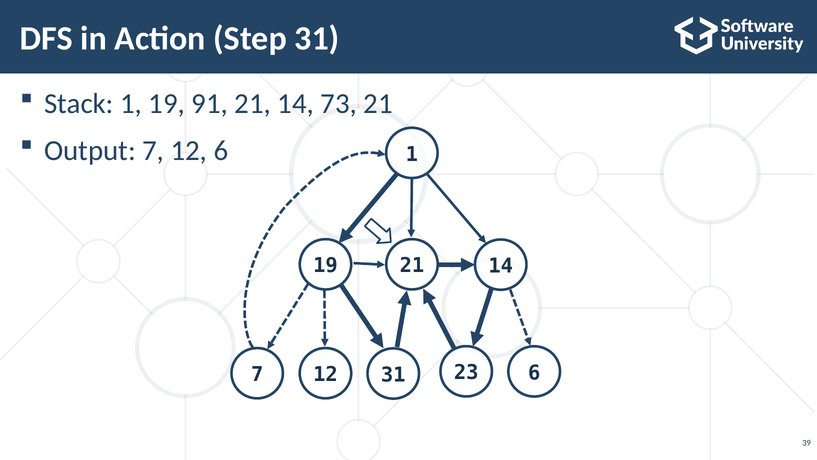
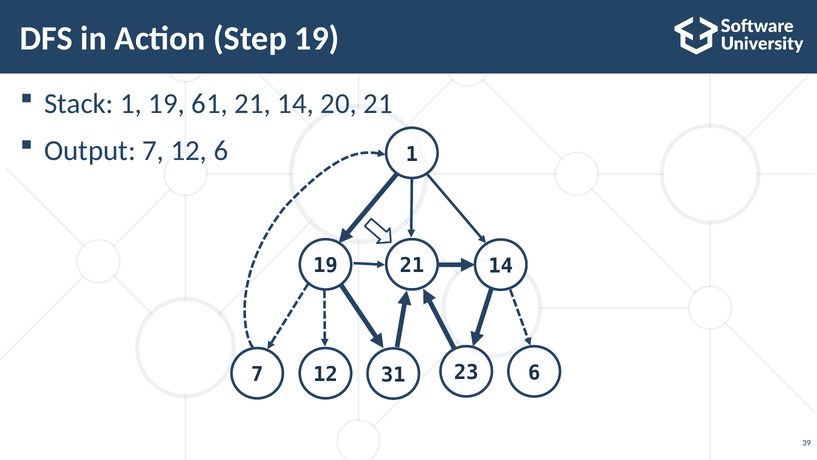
Step 31: 31 -> 19
91: 91 -> 61
73: 73 -> 20
